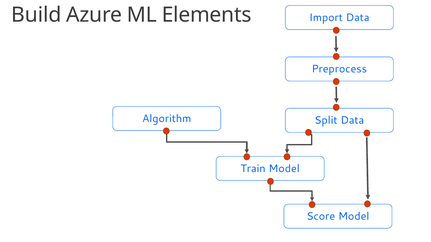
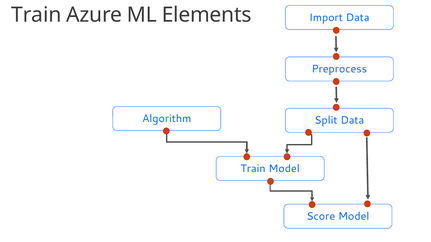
Build at (36, 15): Build -> Train
